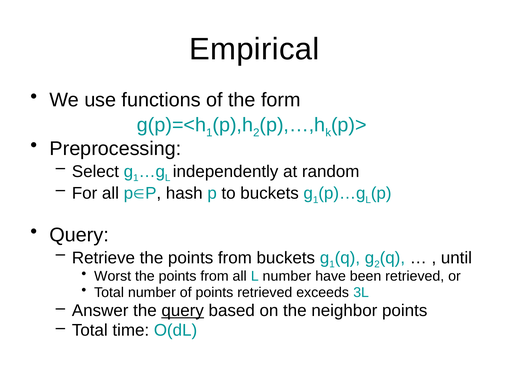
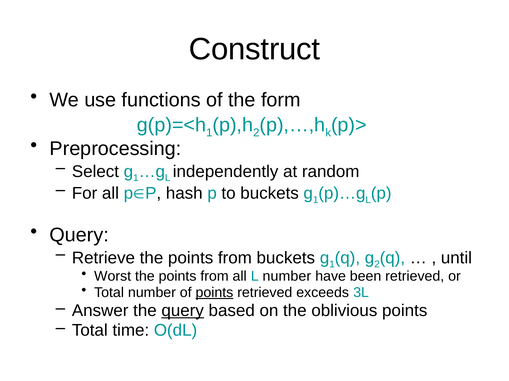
Empirical: Empirical -> Construct
points at (214, 293) underline: none -> present
neighbor: neighbor -> oblivious
